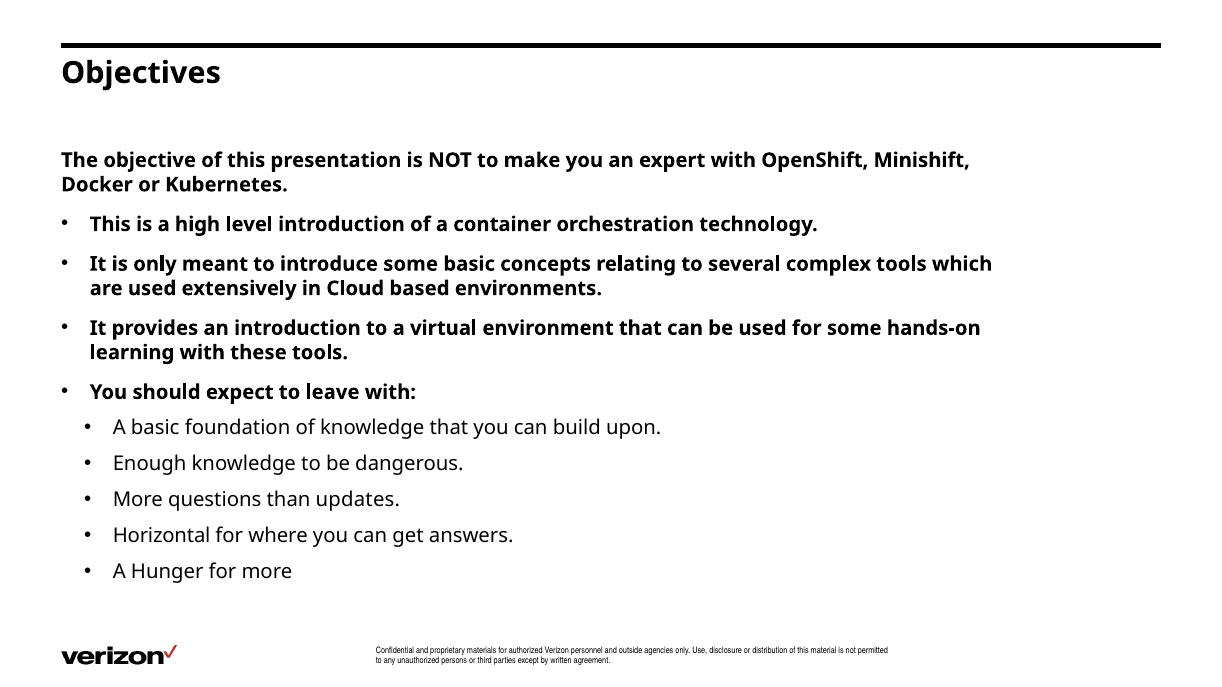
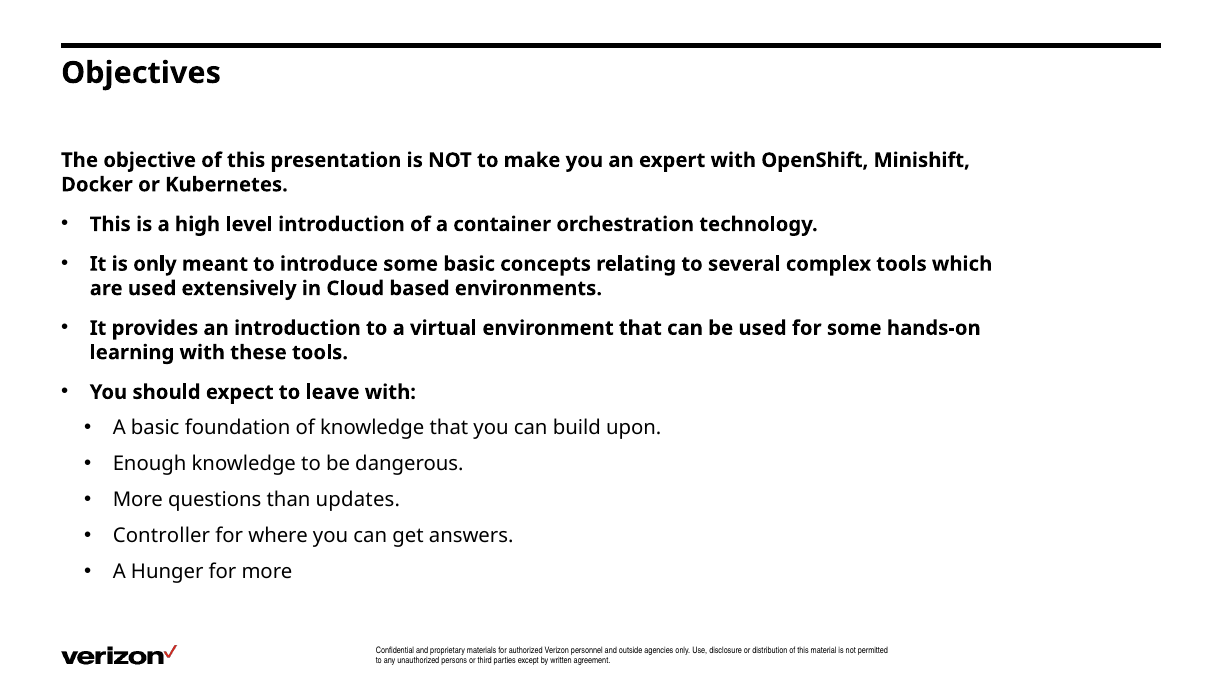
Horizontal: Horizontal -> Controller
